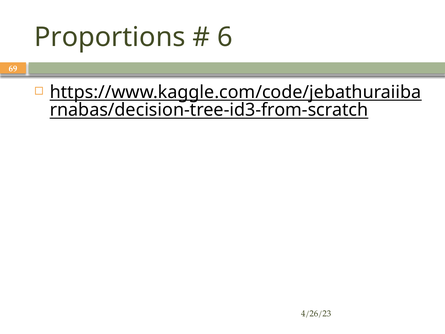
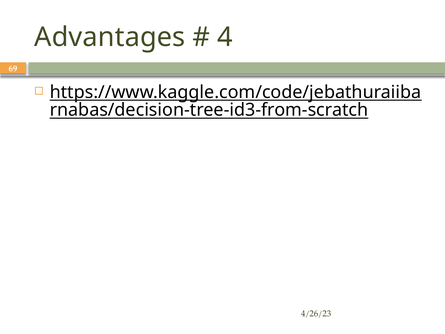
Proportions: Proportions -> Advantages
6: 6 -> 4
